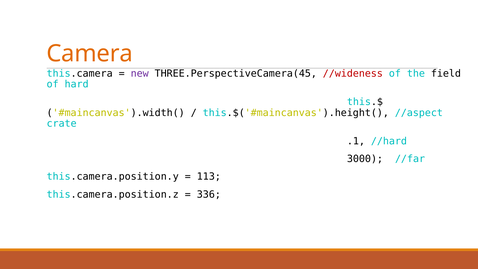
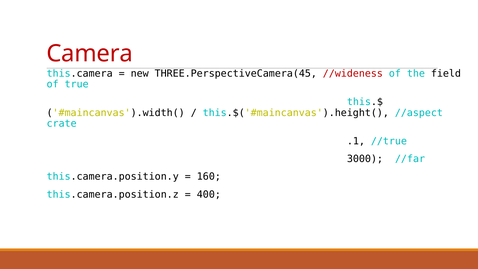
Camera colour: orange -> red
new colour: purple -> black
hard: hard -> true
//hard: //hard -> //true
113: 113 -> 160
336: 336 -> 400
